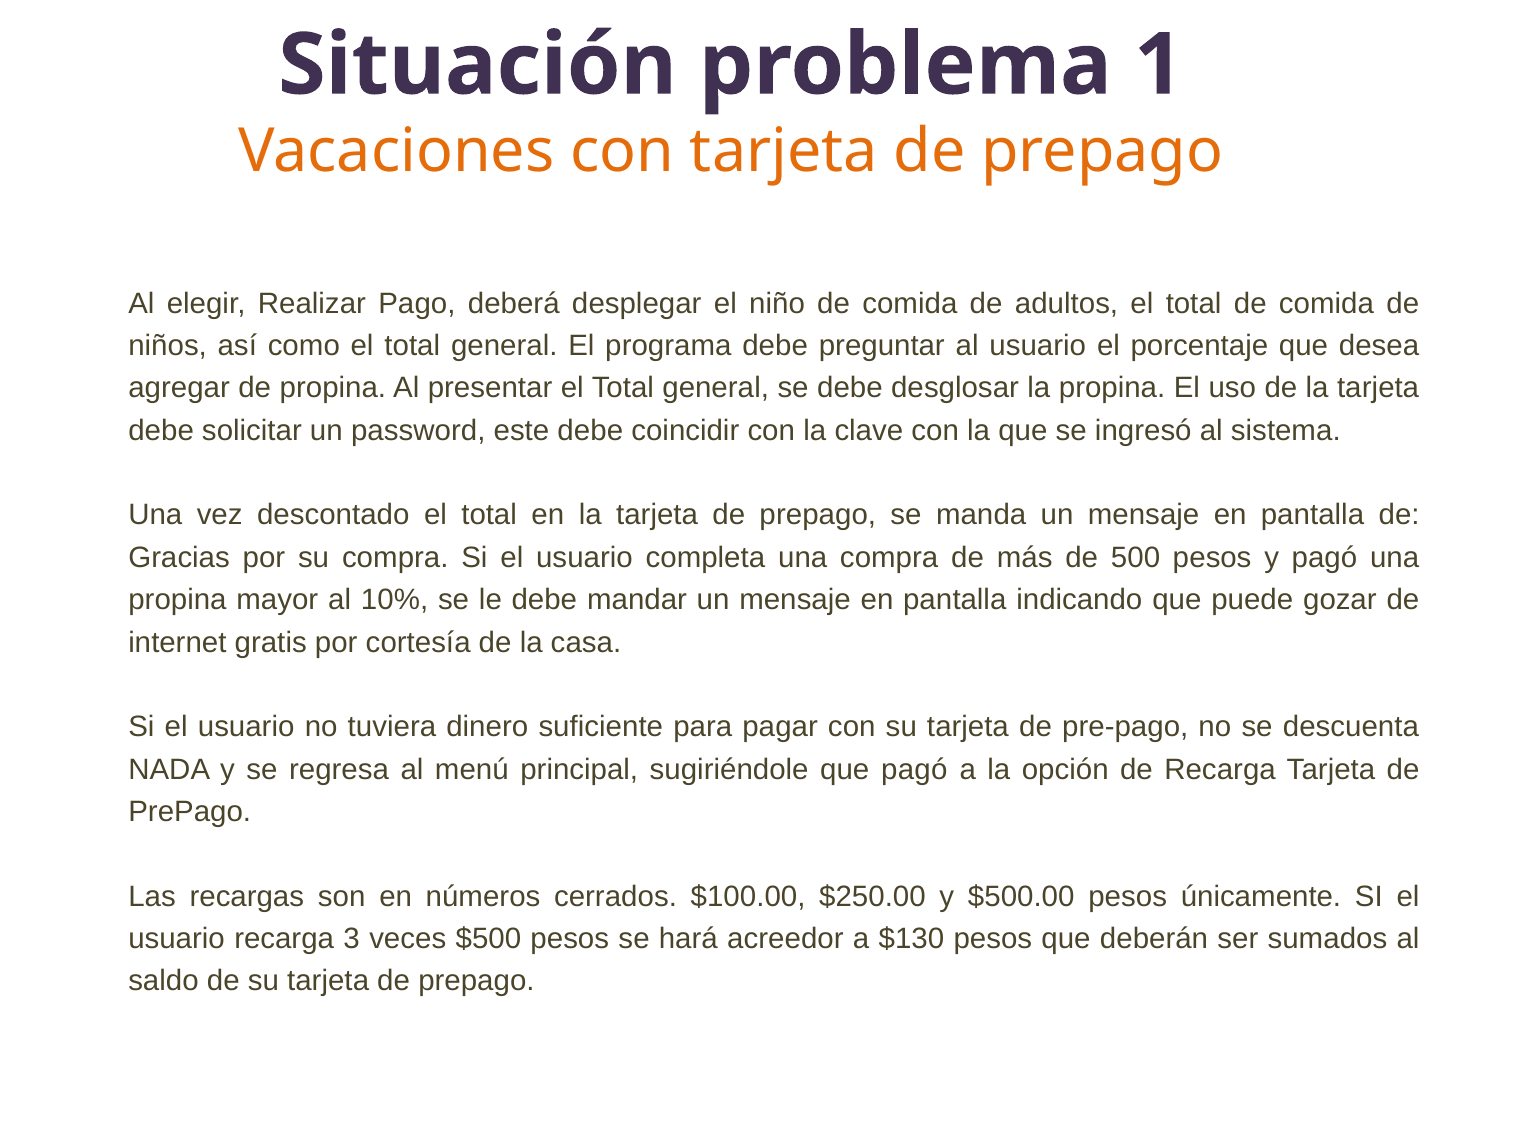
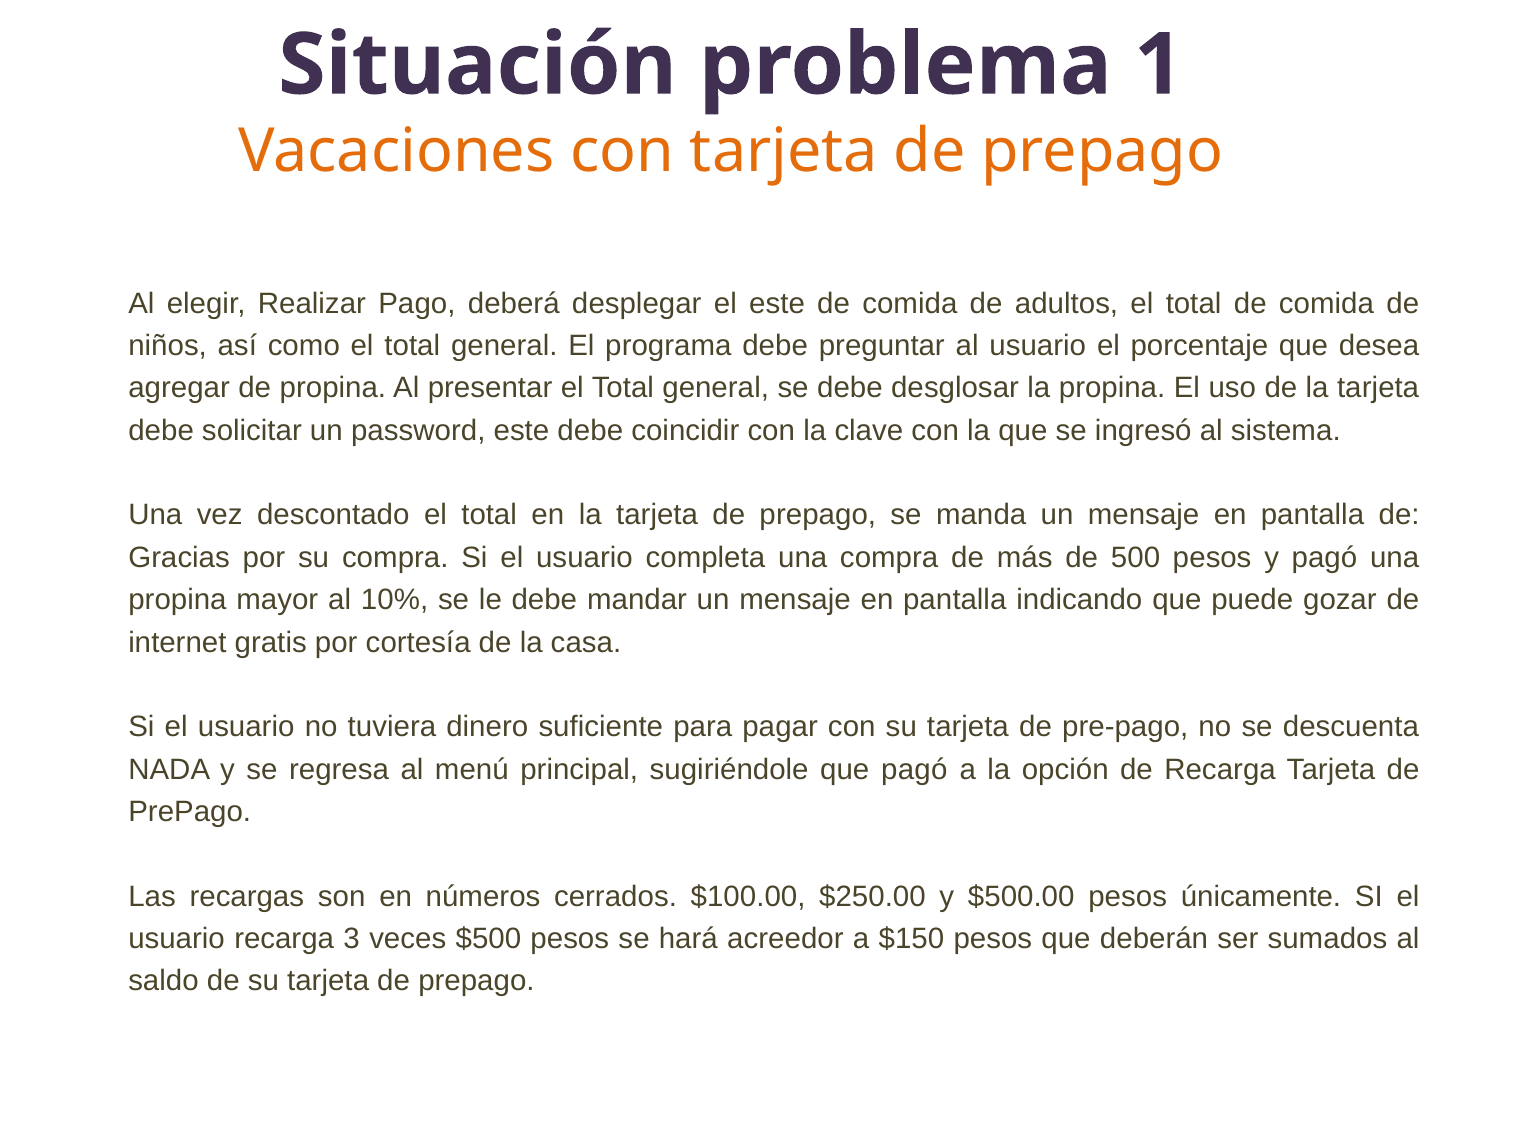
el niño: niño -> este
$130: $130 -> $150
